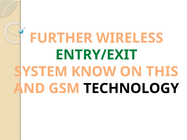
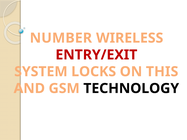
FURTHER: FURTHER -> NUMBER
ENTRY/EXIT colour: green -> red
KNOW: KNOW -> LOCKS
